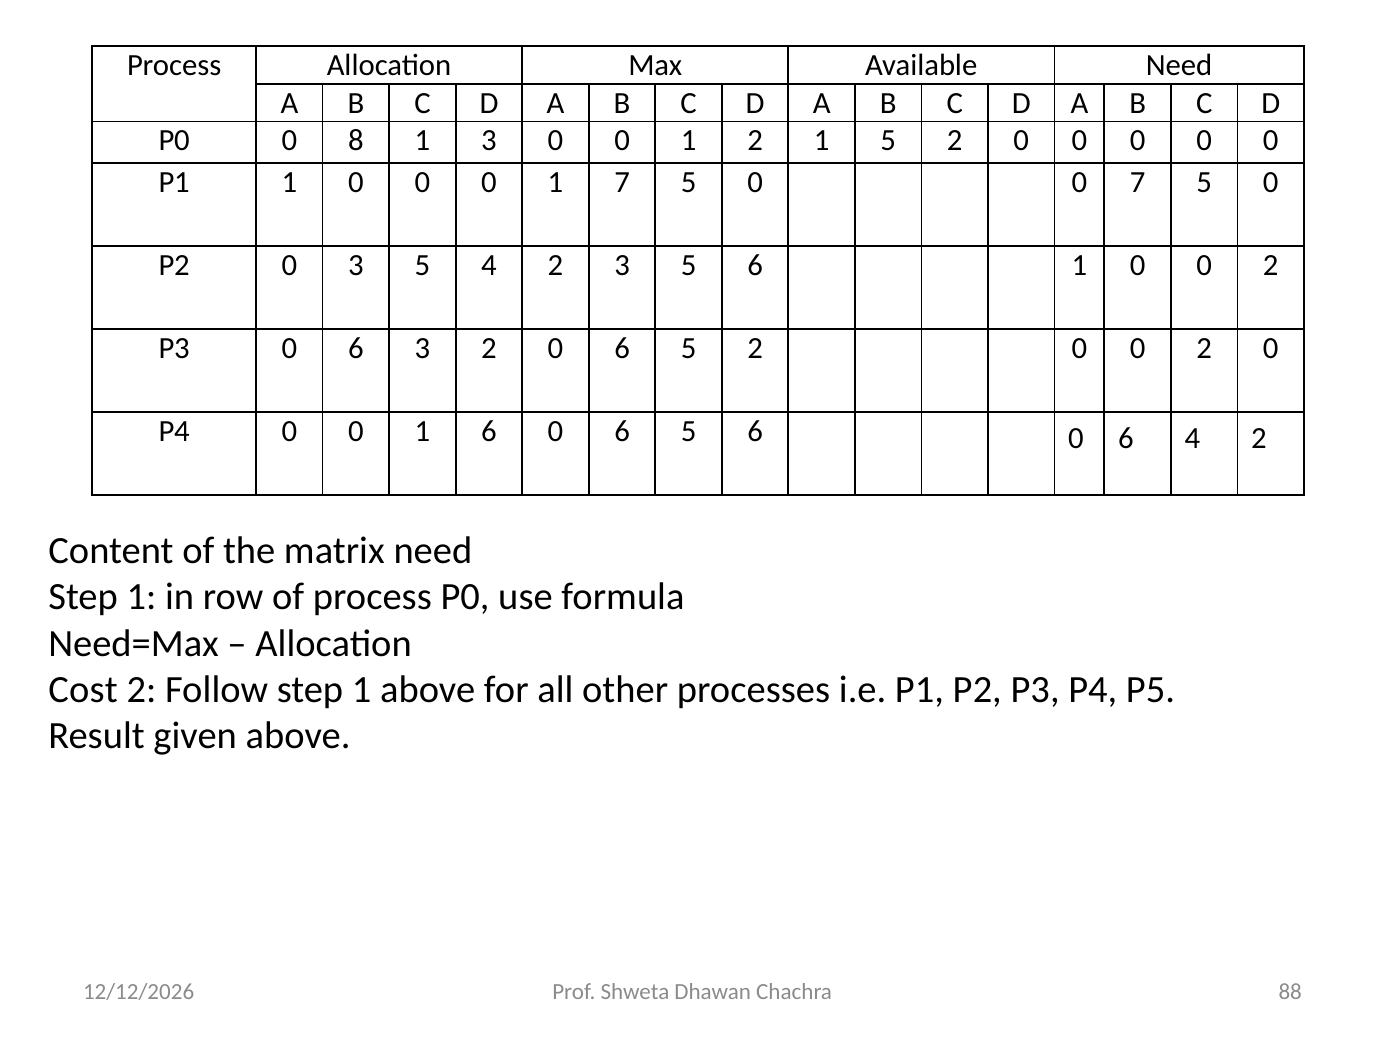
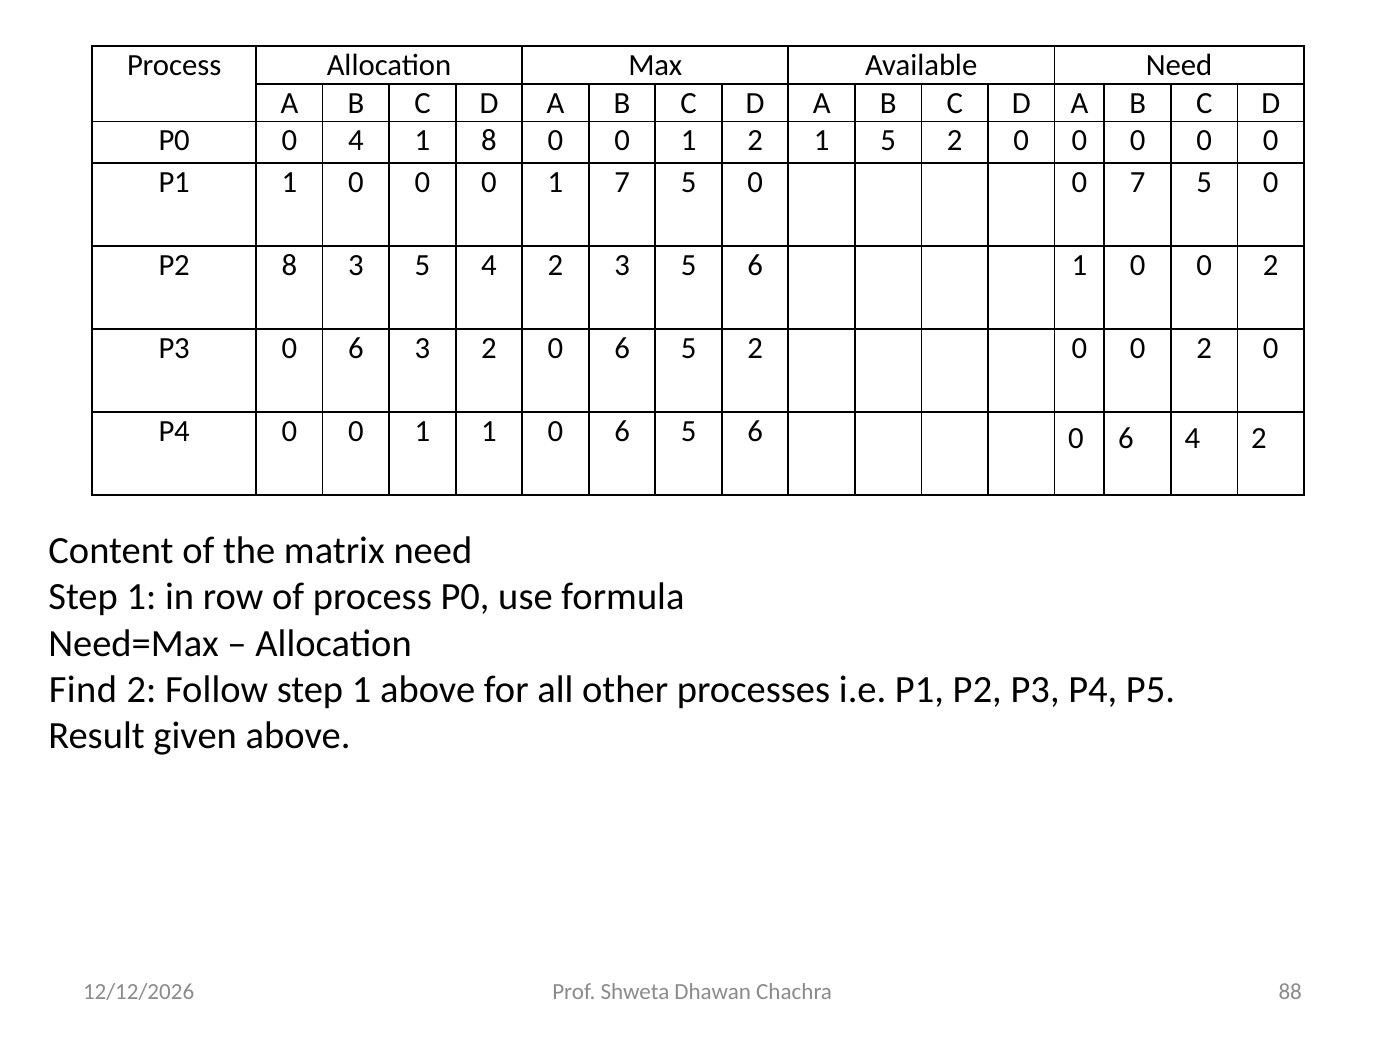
0 8: 8 -> 4
1 3: 3 -> 8
P2 0: 0 -> 8
1 6: 6 -> 1
Cost: Cost -> Find
